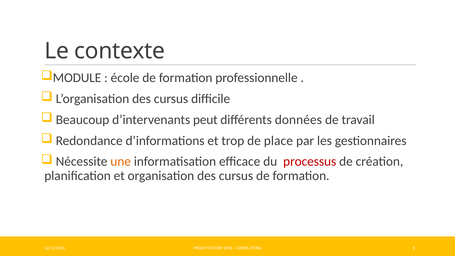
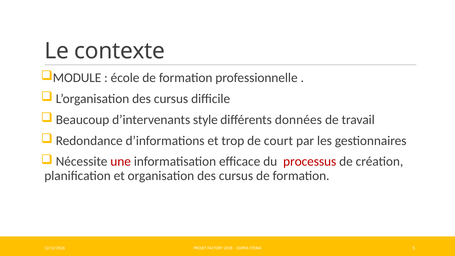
peut: peut -> style
place: place -> court
une colour: orange -> red
